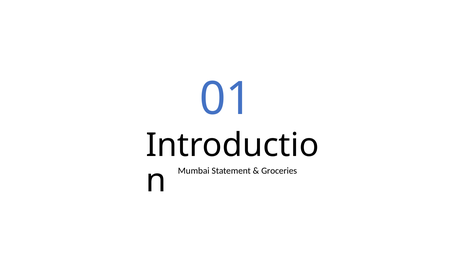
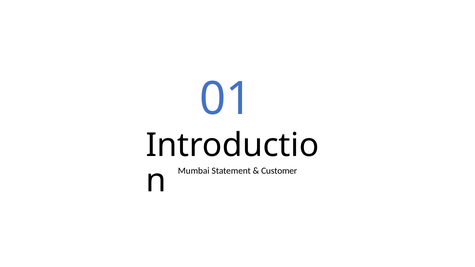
Groceries: Groceries -> Customer
